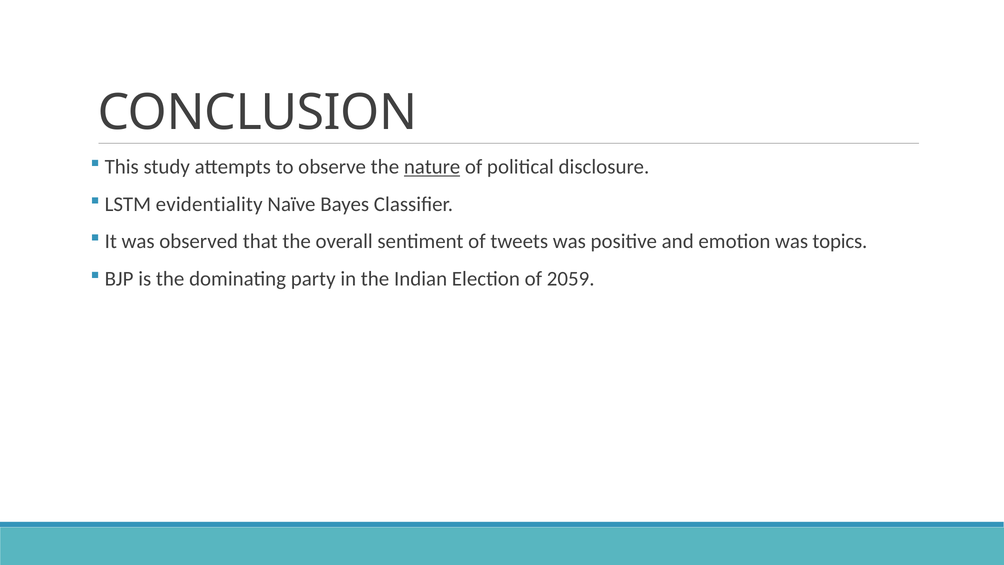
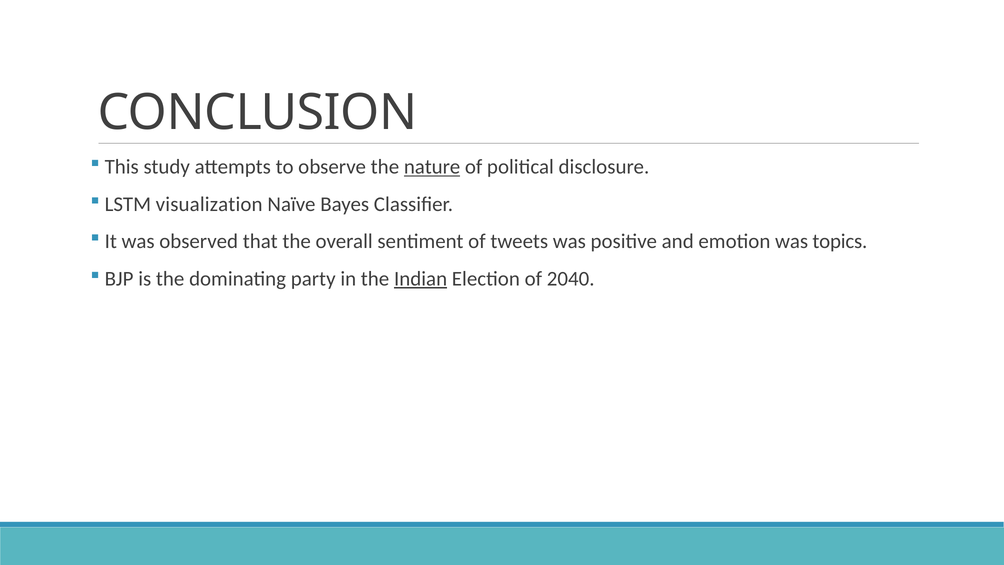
evidentiality: evidentiality -> visualization
Indian underline: none -> present
2059: 2059 -> 2040
